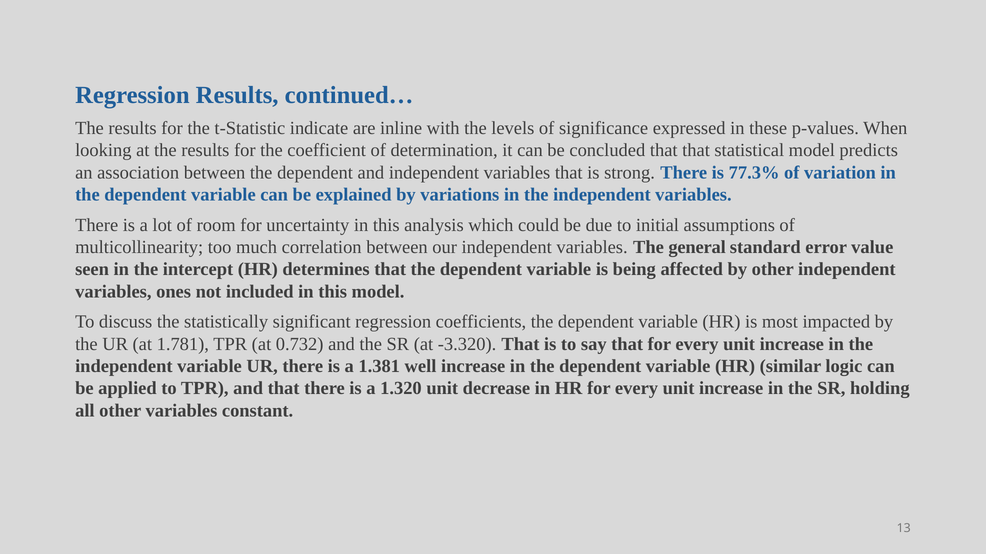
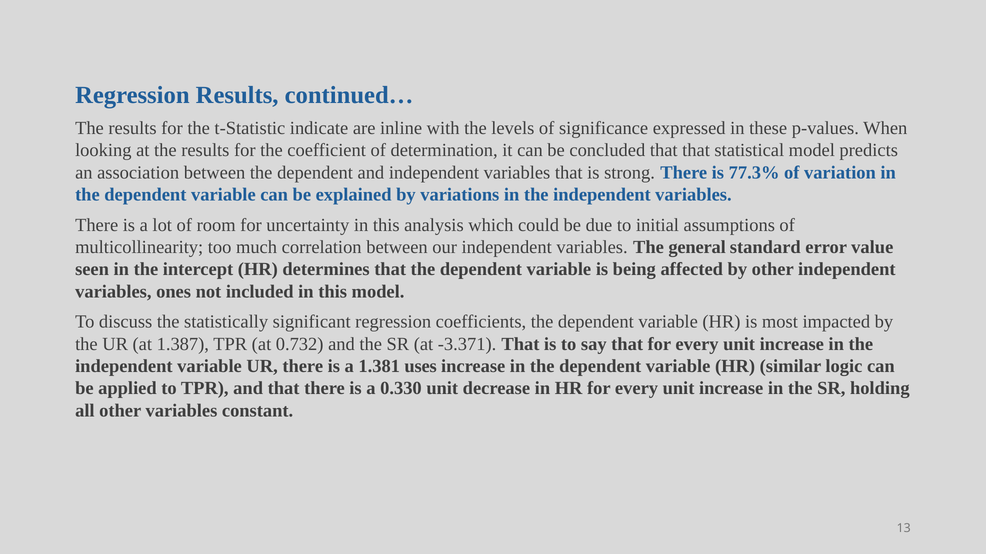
1.781: 1.781 -> 1.387
-3.320: -3.320 -> -3.371
well: well -> uses
1.320: 1.320 -> 0.330
